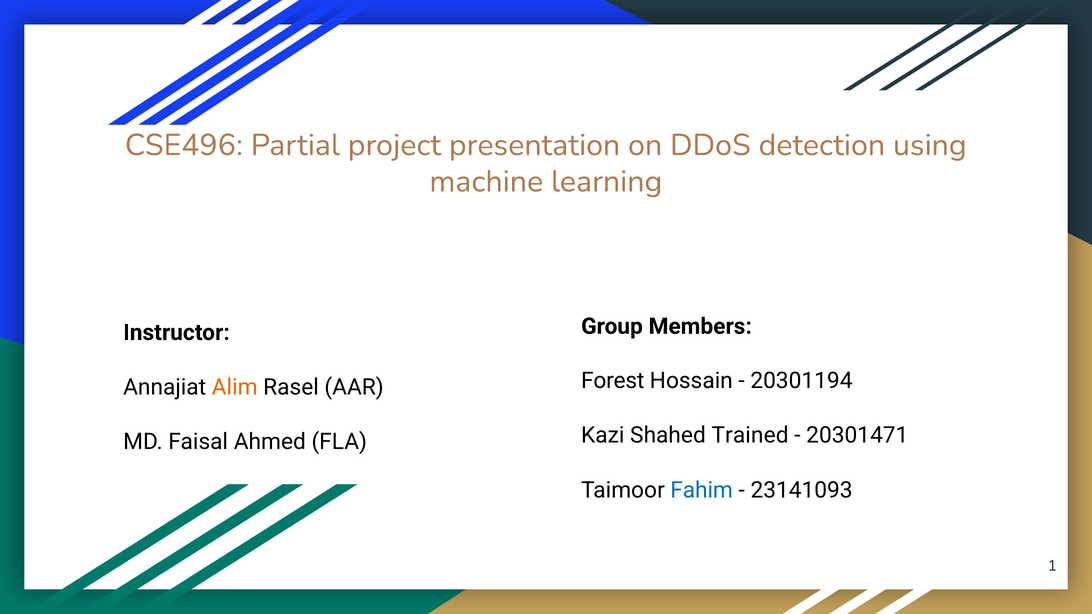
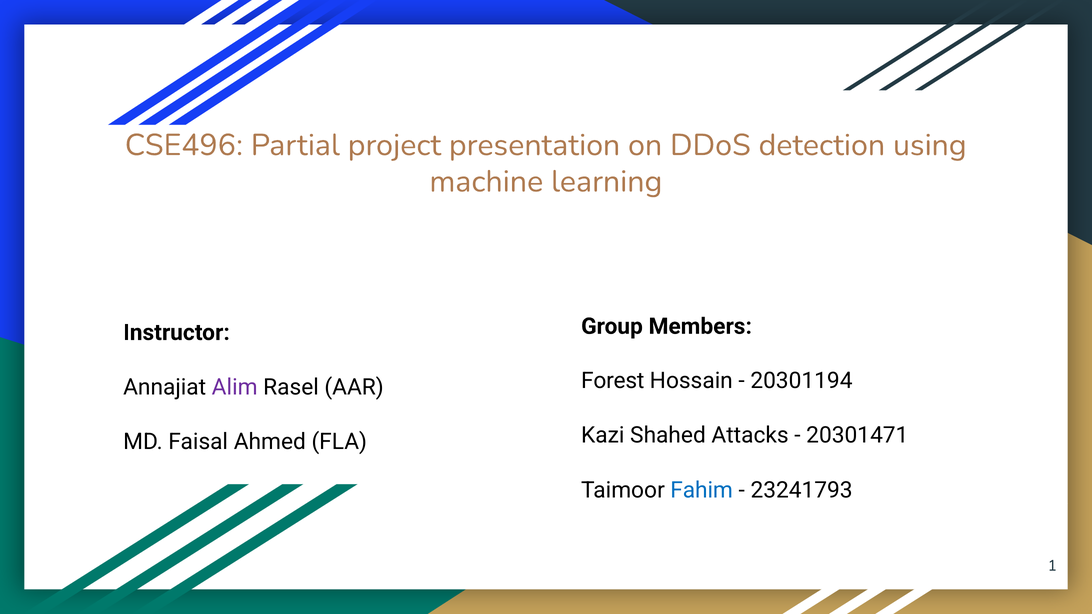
Alim colour: orange -> purple
Trained: Trained -> Attacks
23141093: 23141093 -> 23241793
